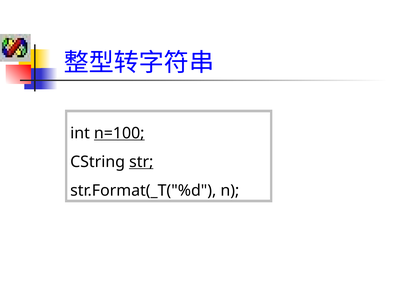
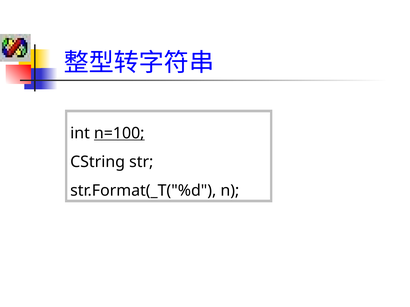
str underline: present -> none
